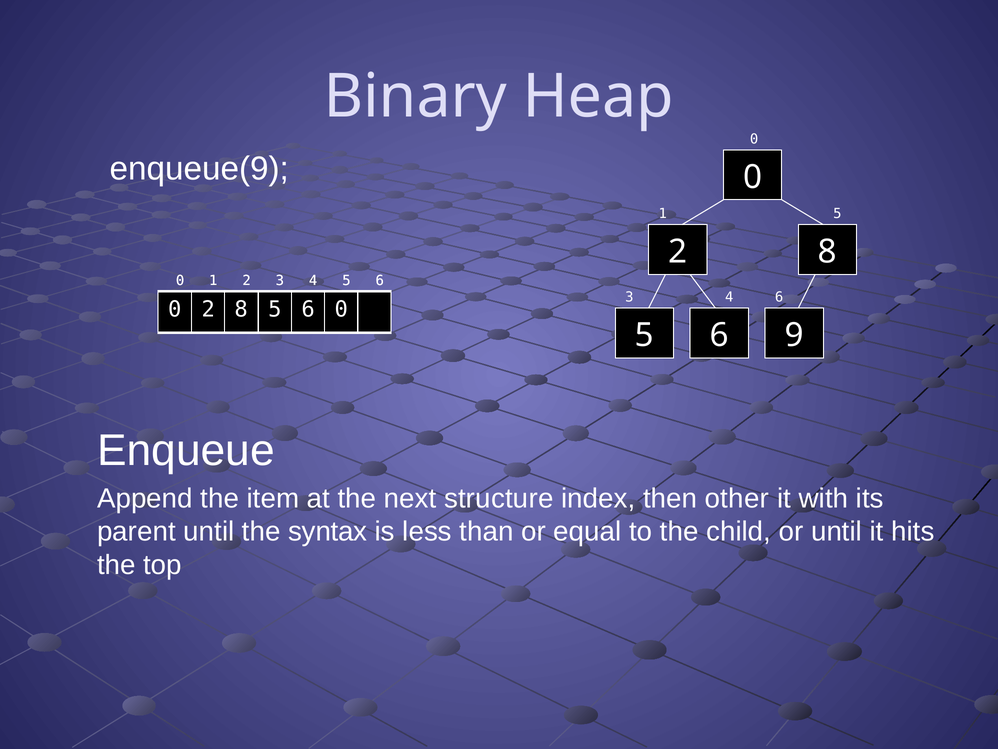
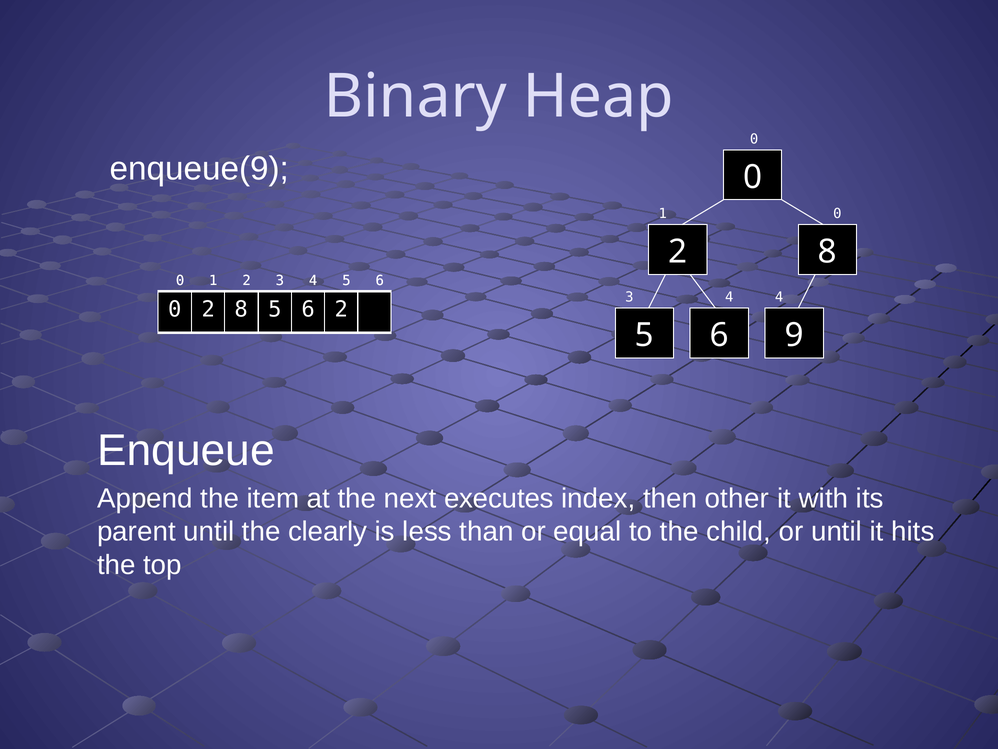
1 5: 5 -> 0
4 6: 6 -> 4
0 at (341, 309): 0 -> 2
structure: structure -> executes
syntax: syntax -> clearly
